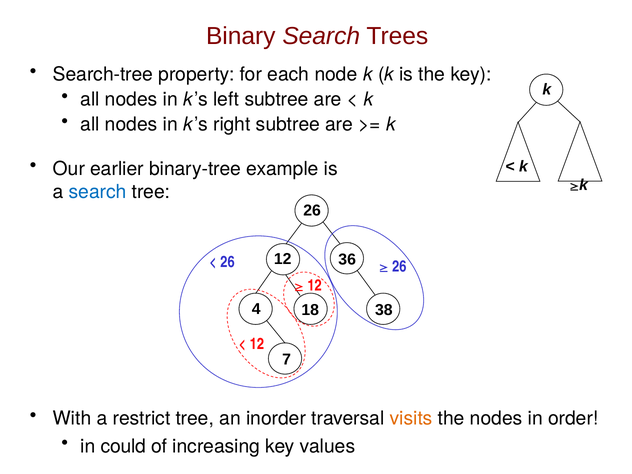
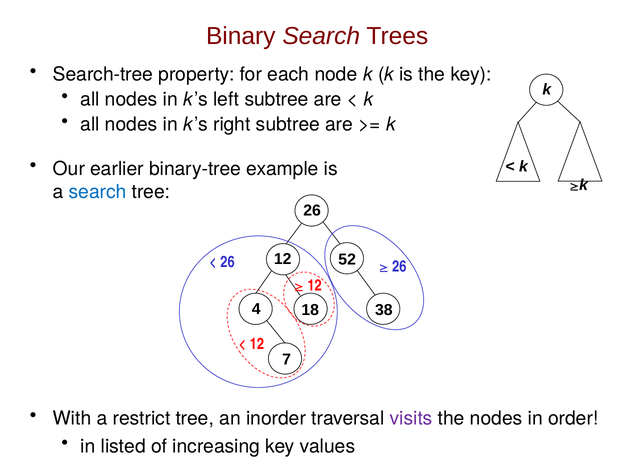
36: 36 -> 52
visits colour: orange -> purple
could: could -> listed
